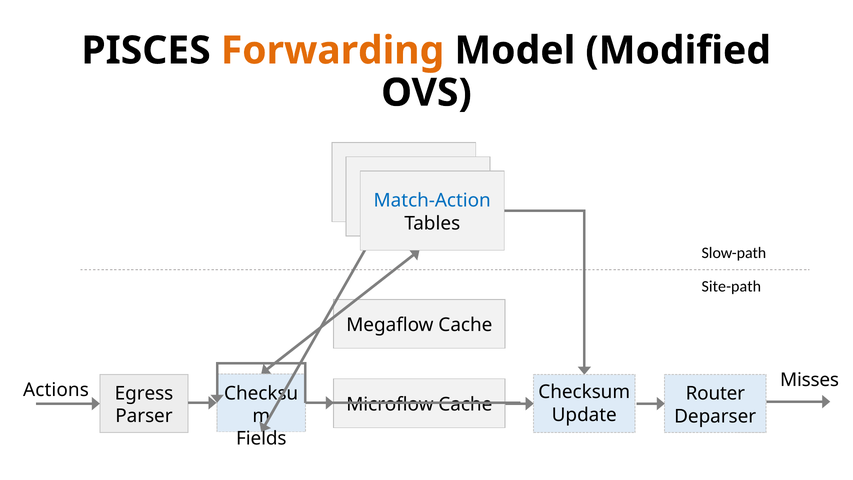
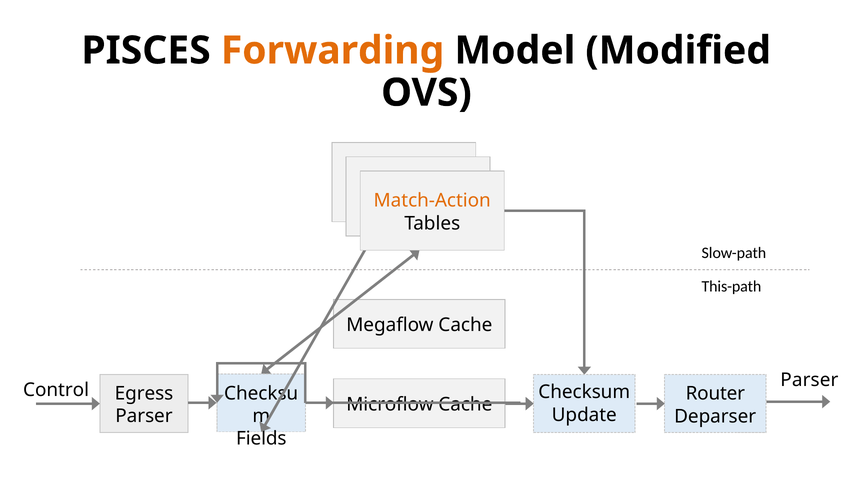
Match-Action colour: blue -> orange
Site-path: Site-path -> This-path
Misses at (810, 380): Misses -> Parser
Actions: Actions -> Control
